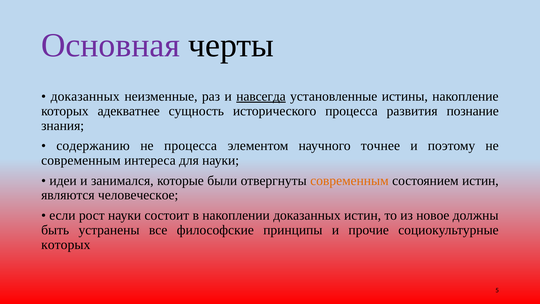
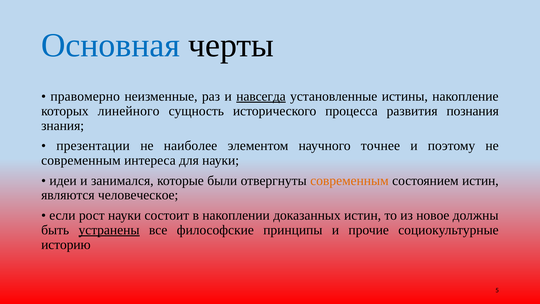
Основная colour: purple -> blue
доказанных at (85, 96): доказанных -> правомерно
адекватнее: адекватнее -> линейного
познание: познание -> познания
содержанию: содержанию -> презентации
не процесса: процесса -> наиболее
устранены underline: none -> present
которых at (66, 244): которых -> историю
